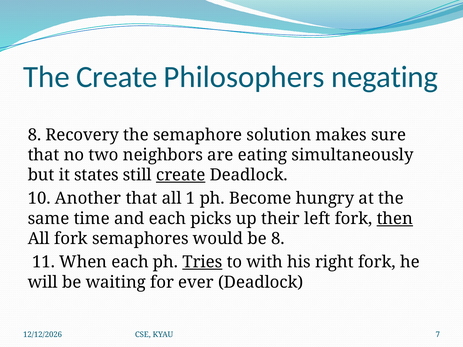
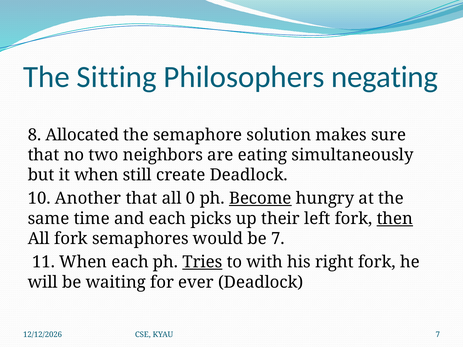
The Create: Create -> Sitting
Recovery: Recovery -> Allocated
it states: states -> when
create at (181, 175) underline: present -> none
1: 1 -> 0
Become underline: none -> present
be 8: 8 -> 7
